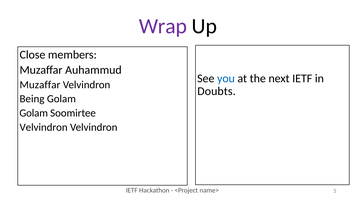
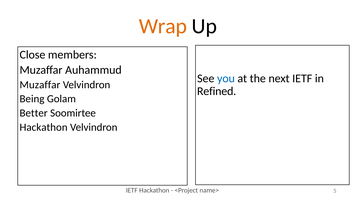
Wrap colour: purple -> orange
Doubts: Doubts -> Refined
Golam at (34, 113): Golam -> Better
Velvindron at (44, 127): Velvindron -> Hackathon
